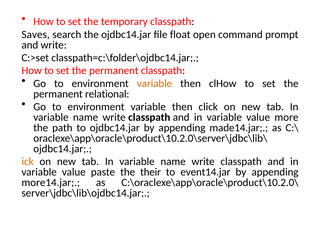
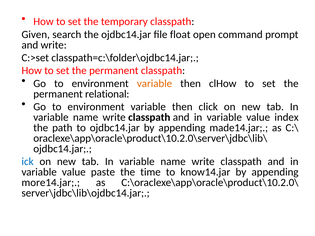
Saves: Saves -> Given
more: more -> index
ick colour: orange -> blue
their: their -> time
event14.jar: event14.jar -> know14.jar
